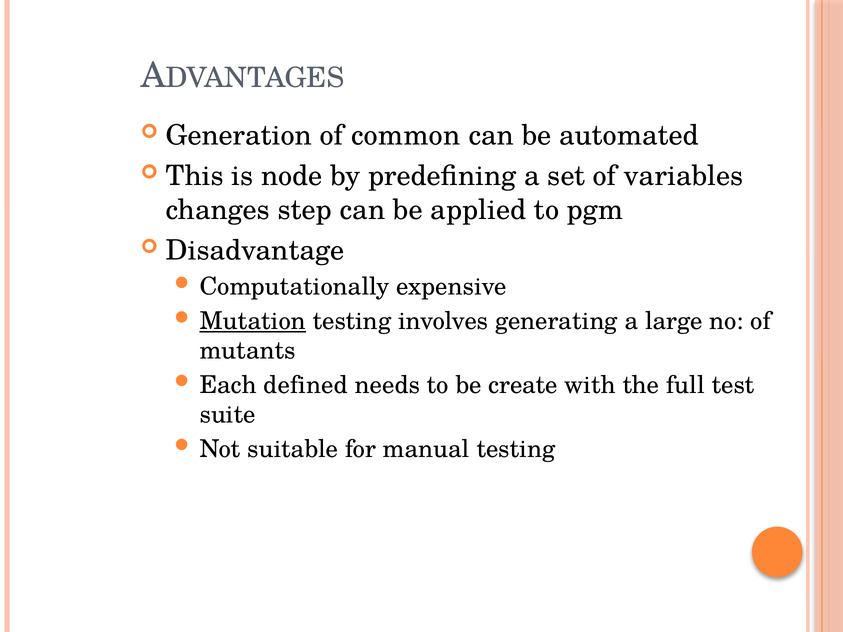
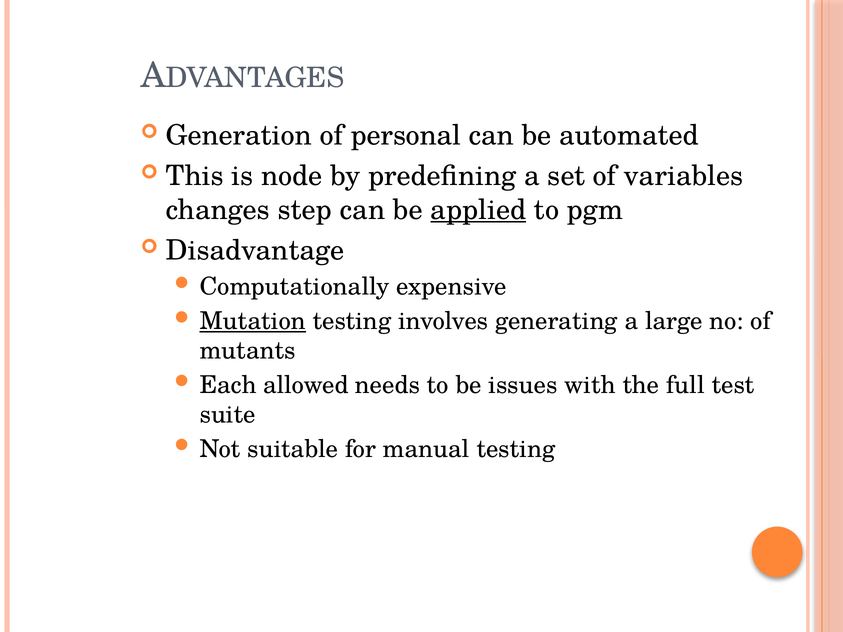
common: common -> personal
applied underline: none -> present
defined: defined -> allowed
create: create -> issues
